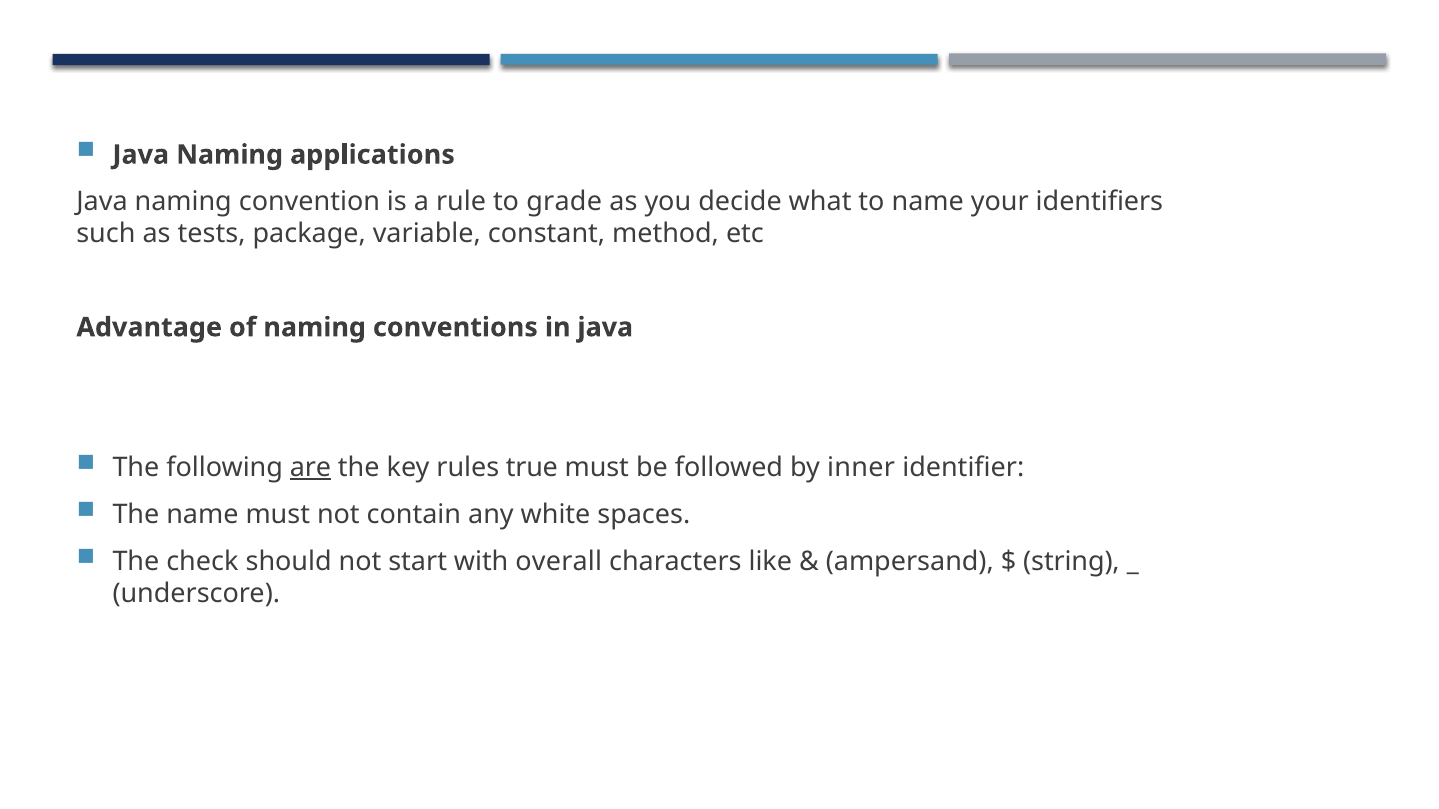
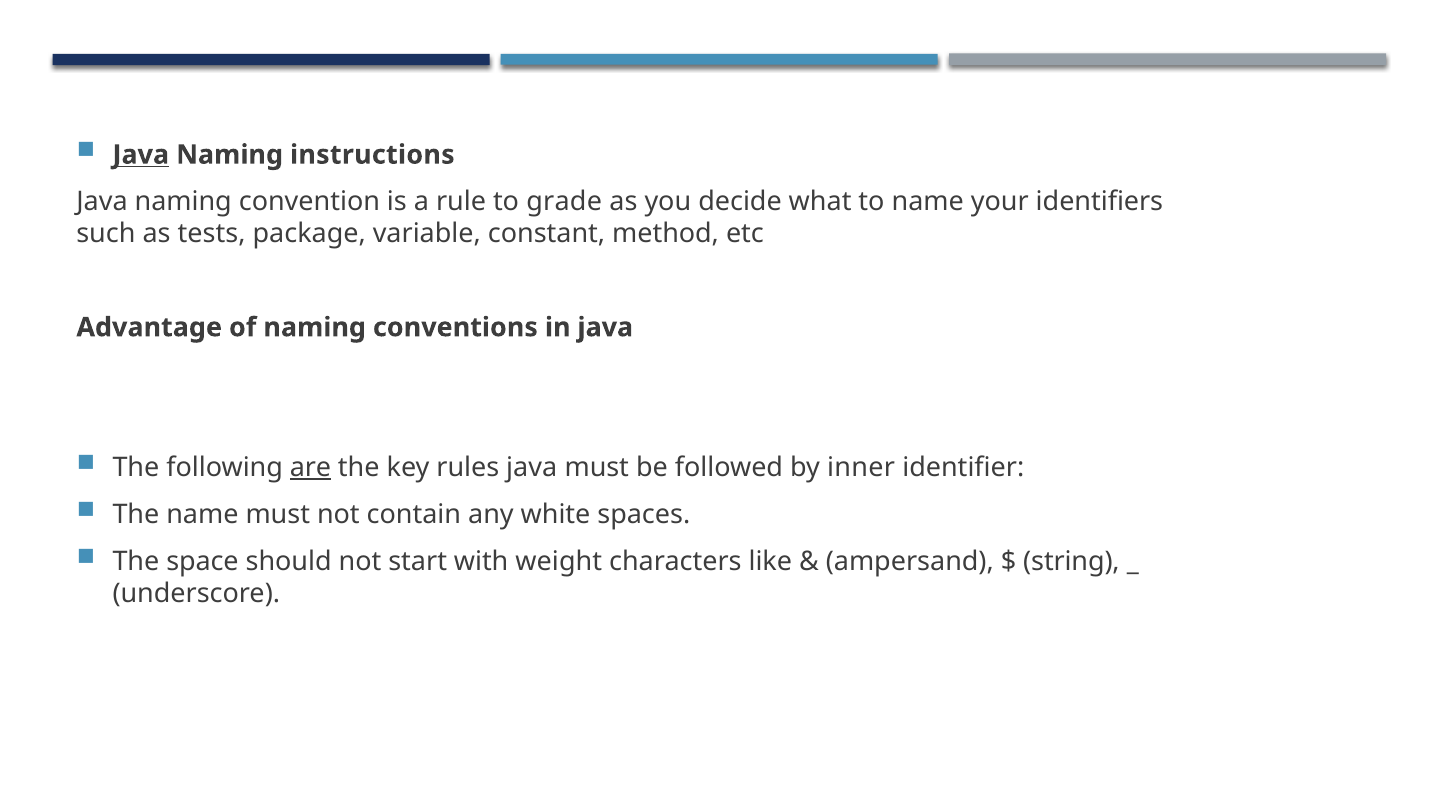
Java at (141, 155) underline: none -> present
applications: applications -> instructions
rules true: true -> java
check: check -> space
overall: overall -> weight
